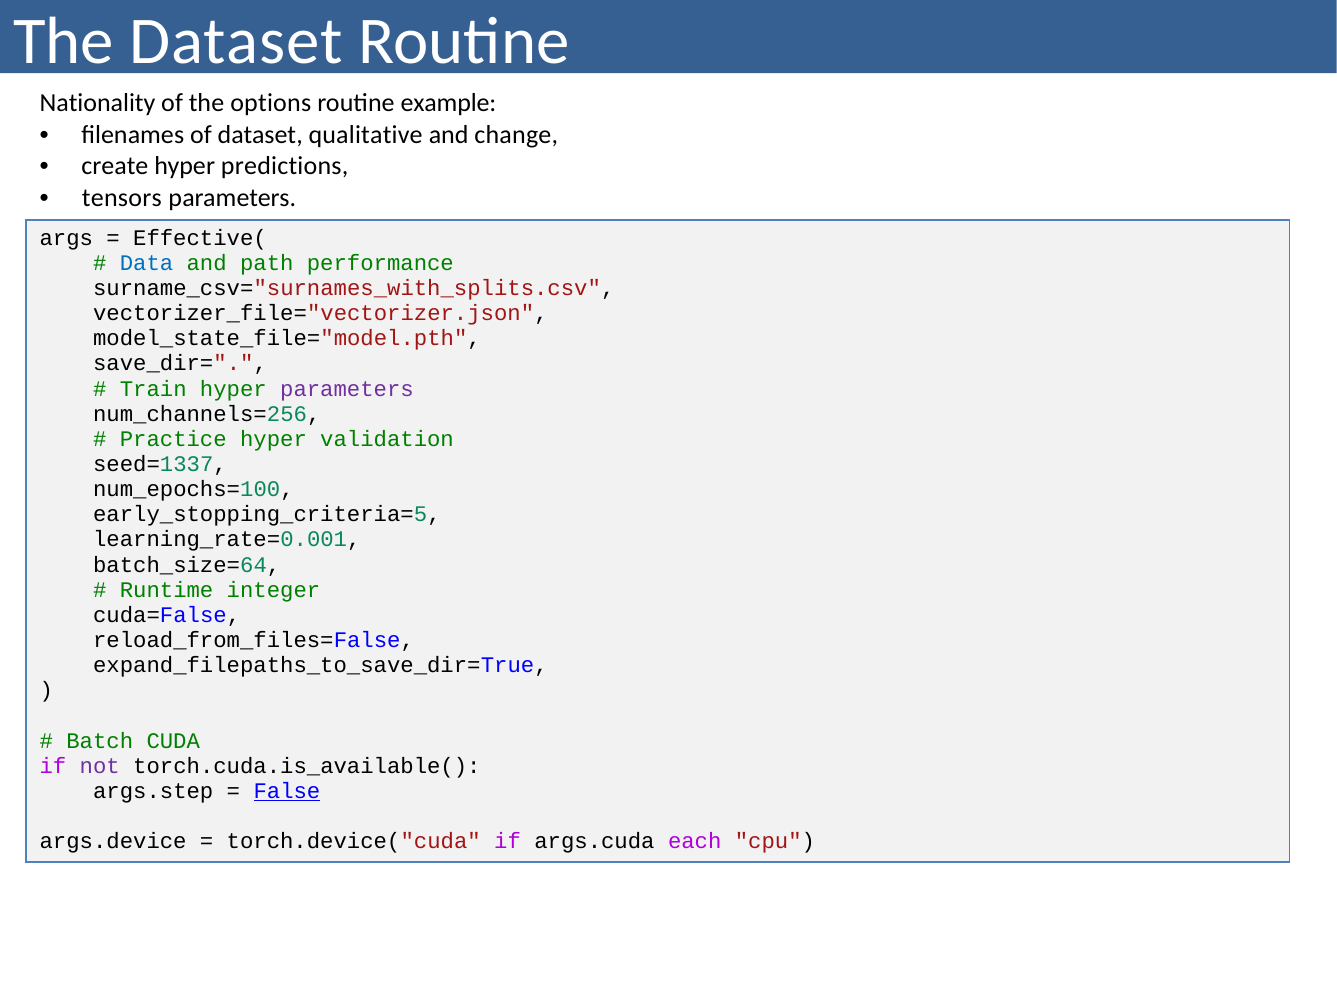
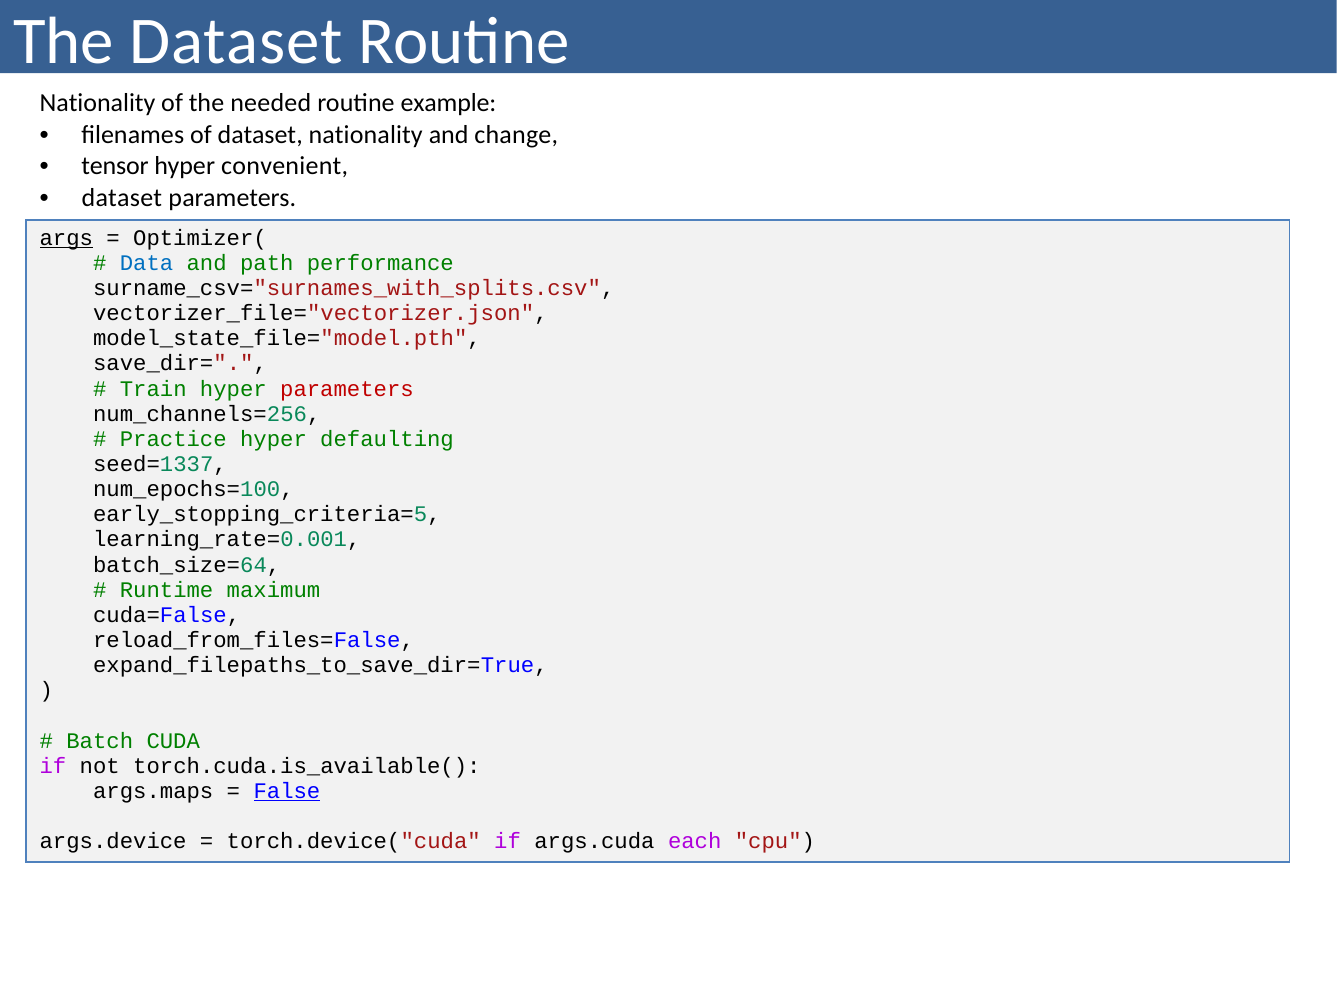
options: options -> needed
dataset qualitative: qualitative -> nationality
create: create -> tensor
predictions: predictions -> convenient
tensors at (122, 198): tensors -> dataset
args underline: none -> present
Effective(: Effective( -> Optimizer(
parameters at (347, 389) colour: purple -> red
validation: validation -> defaulting
integer: integer -> maximum
not colour: purple -> black
args.step: args.step -> args.maps
